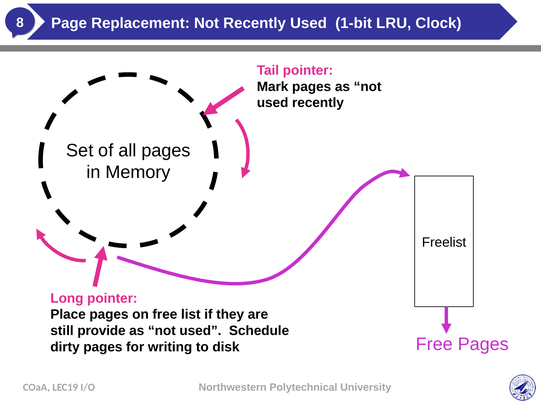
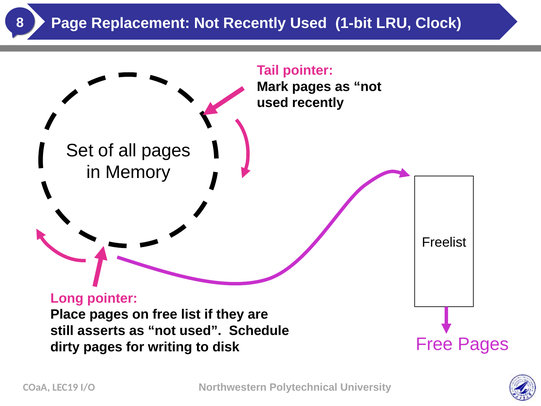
provide: provide -> asserts
